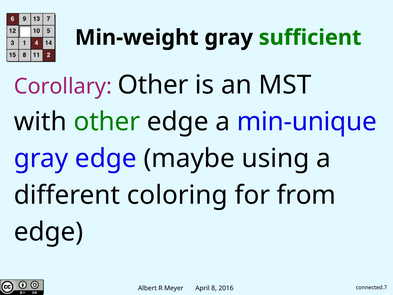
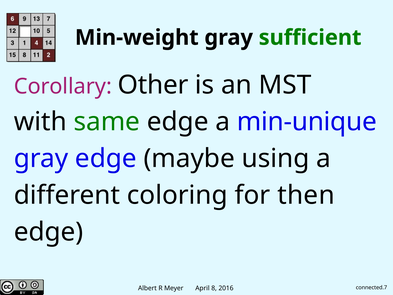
with other: other -> same
from: from -> then
